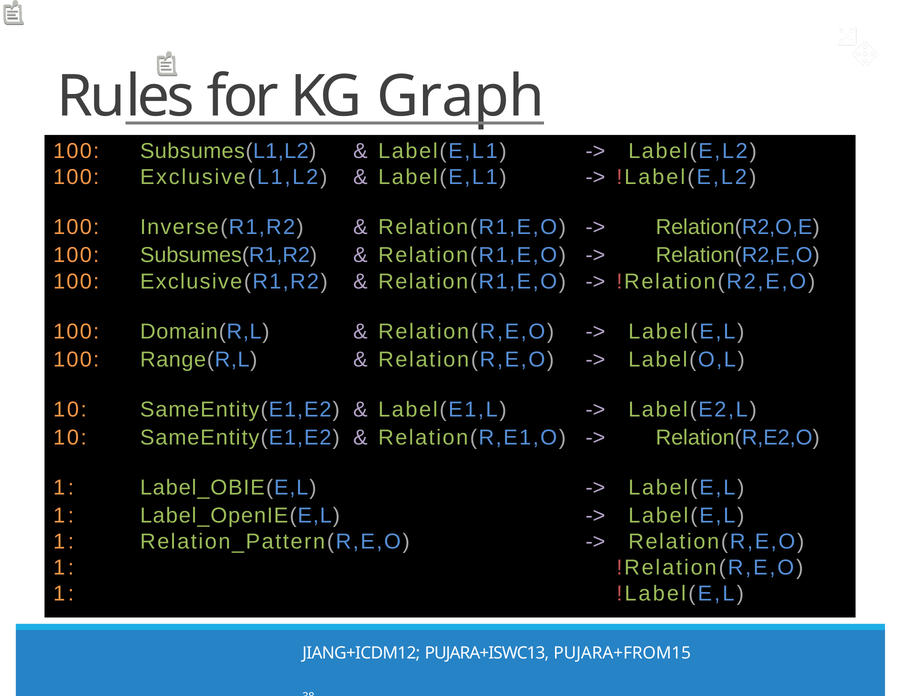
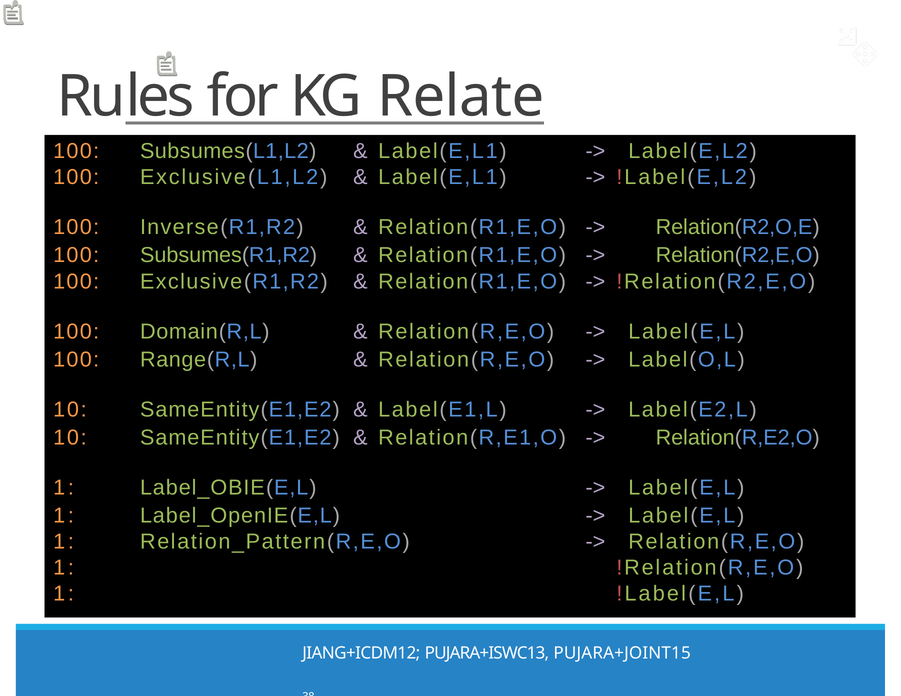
Graph: Graph -> Relate
PUJARA+FROM15: PUJARA+FROM15 -> PUJARA+JOINT15
